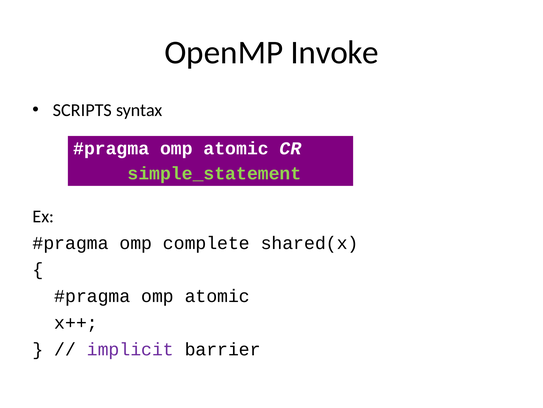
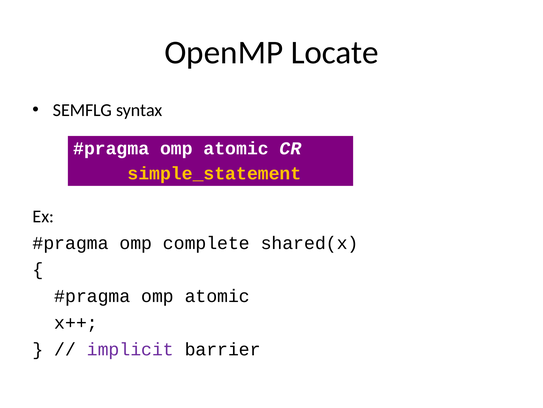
Invoke: Invoke -> Locate
SCRIPTS: SCRIPTS -> SEMFLG
simple_statement colour: light green -> yellow
